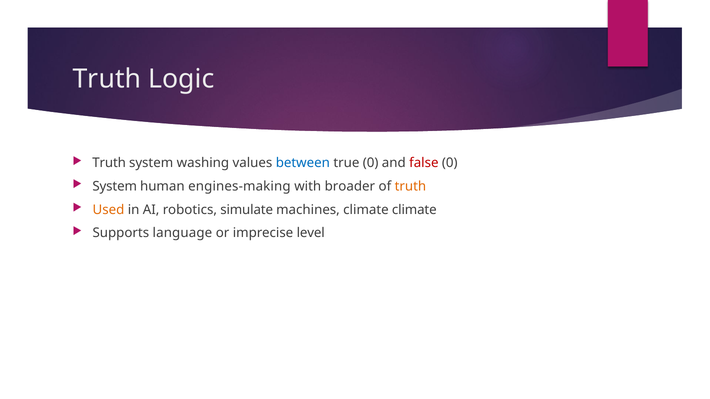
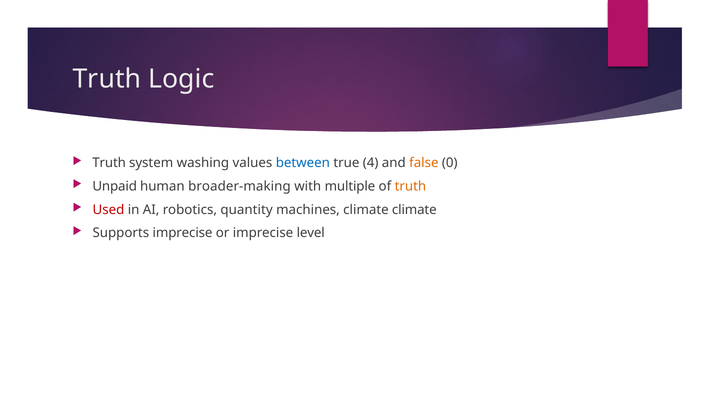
true 0: 0 -> 4
false colour: red -> orange
System at (115, 187): System -> Unpaid
engines-making: engines-making -> broader-making
broader: broader -> multiple
Used colour: orange -> red
simulate: simulate -> quantity
Supports language: language -> imprecise
